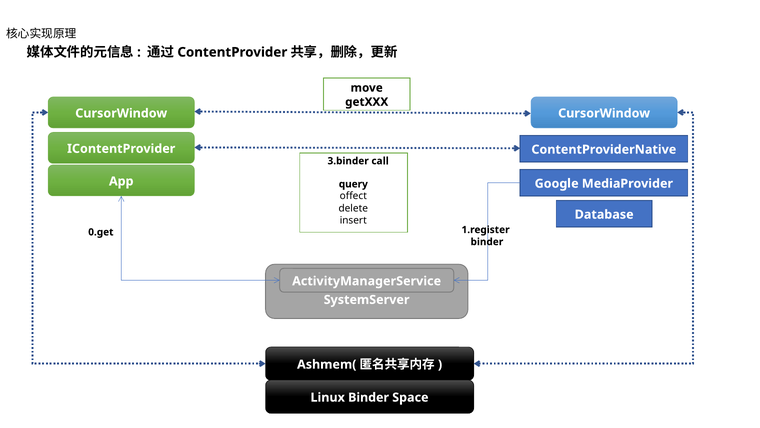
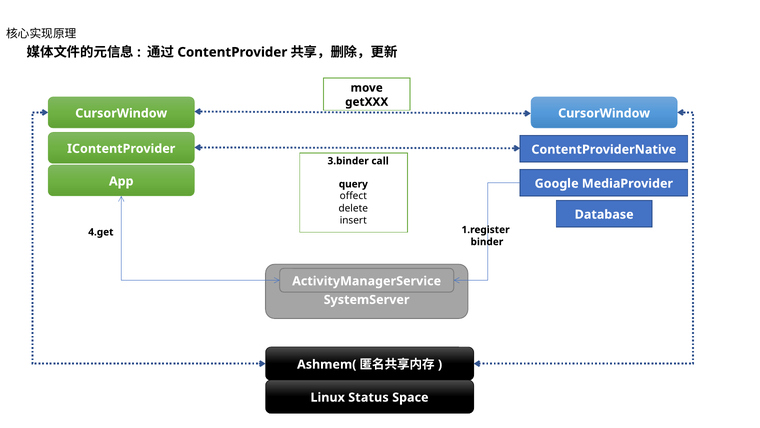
0.get: 0.get -> 4.get
Linux Binder: Binder -> Status
